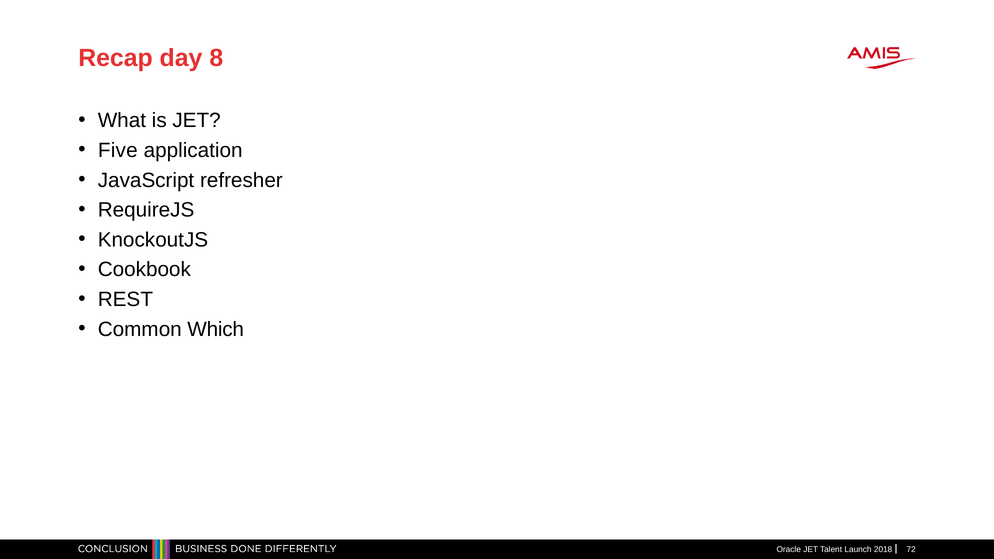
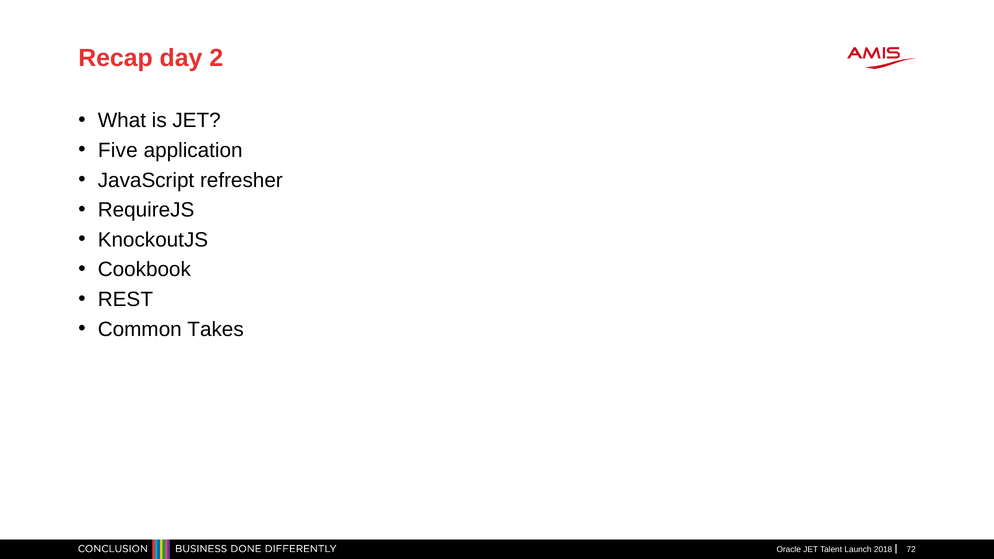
8: 8 -> 2
Which: Which -> Takes
